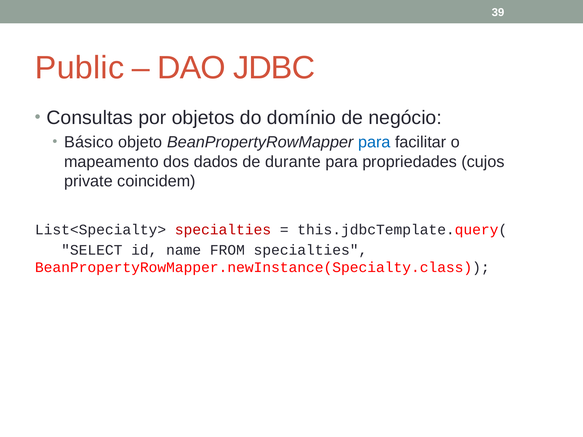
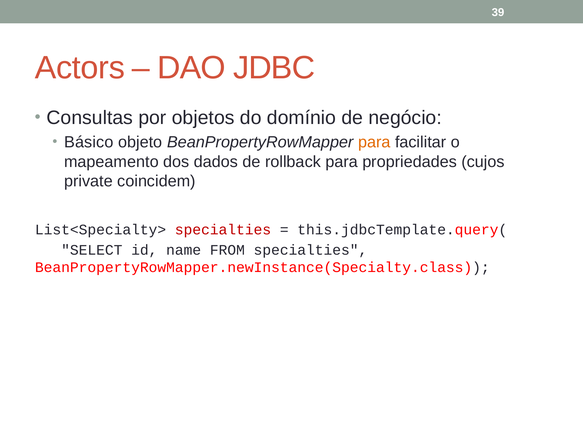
Public: Public -> Actors
para at (374, 142) colour: blue -> orange
durante: durante -> rollback
